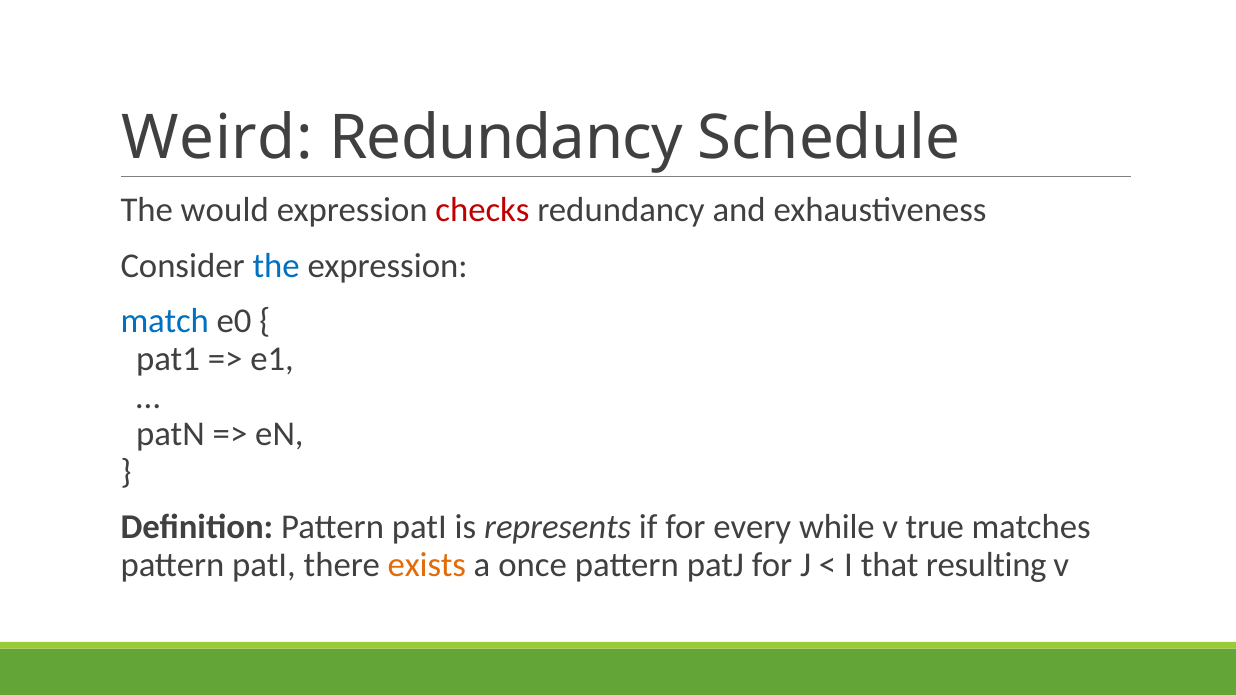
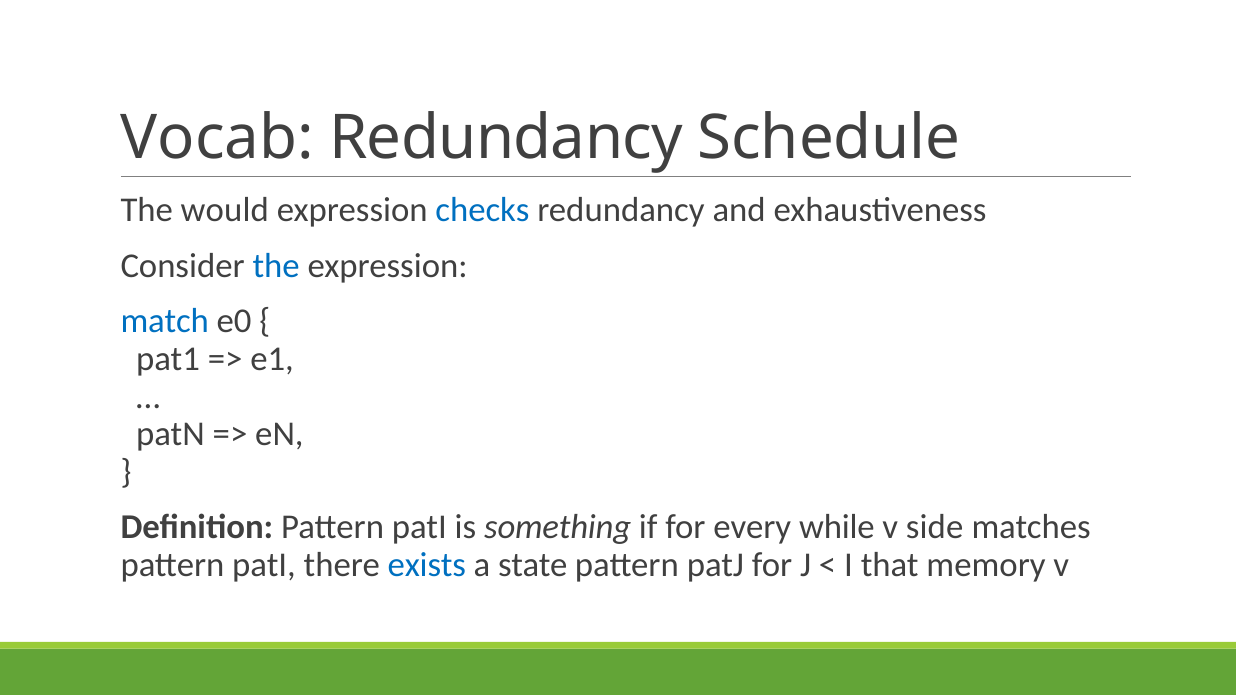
Weird: Weird -> Vocab
checks colour: red -> blue
represents: represents -> something
true: true -> side
exists colour: orange -> blue
once: once -> state
resulting: resulting -> memory
